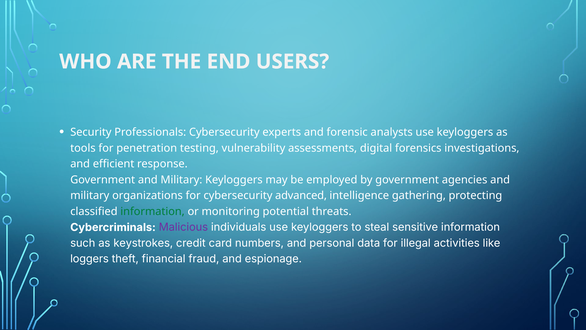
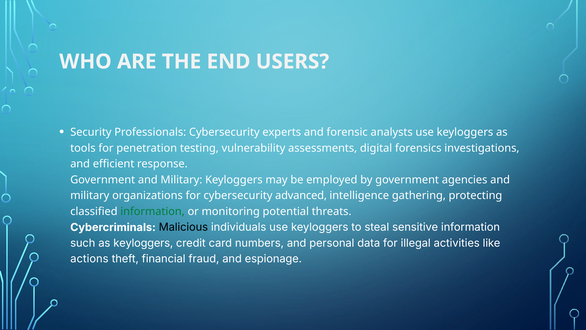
Malicious colour: purple -> black
as keystrokes: keystrokes -> keyloggers
loggers: loggers -> actions
